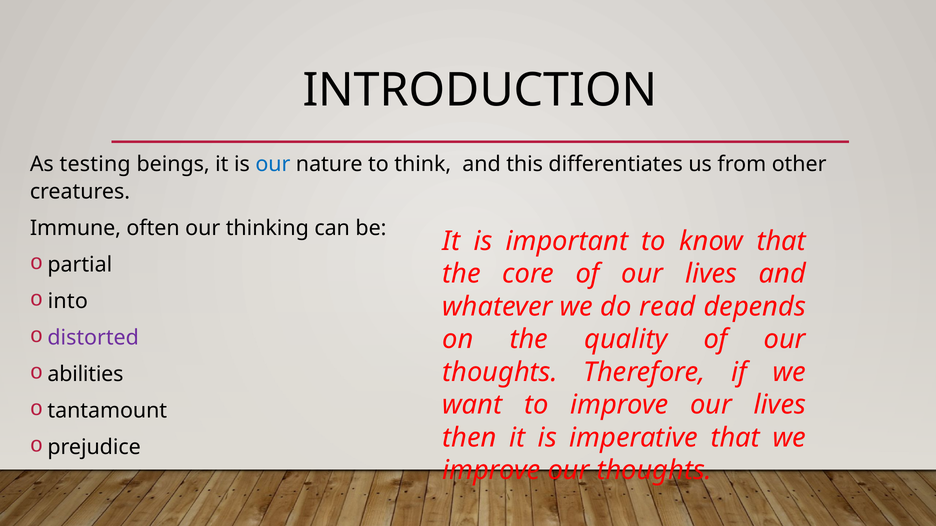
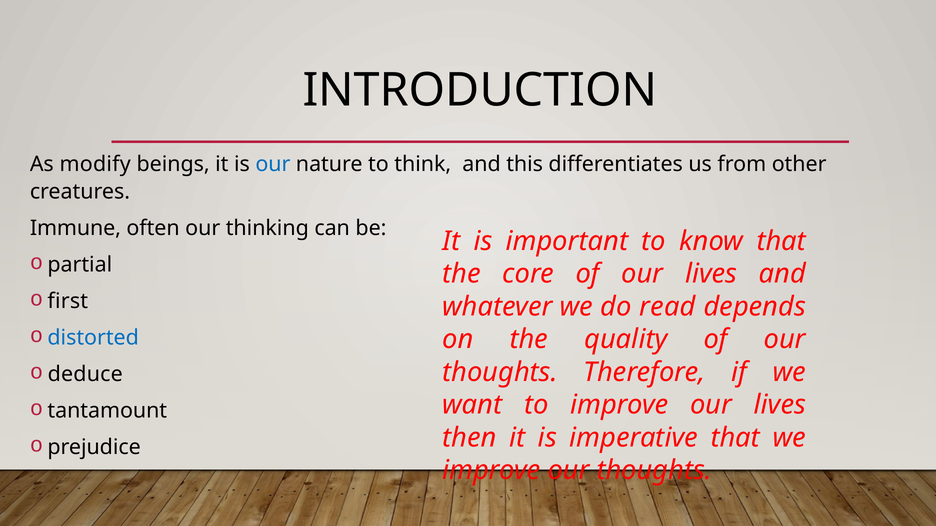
testing: testing -> modify
into: into -> first
distorted colour: purple -> blue
abilities: abilities -> deduce
